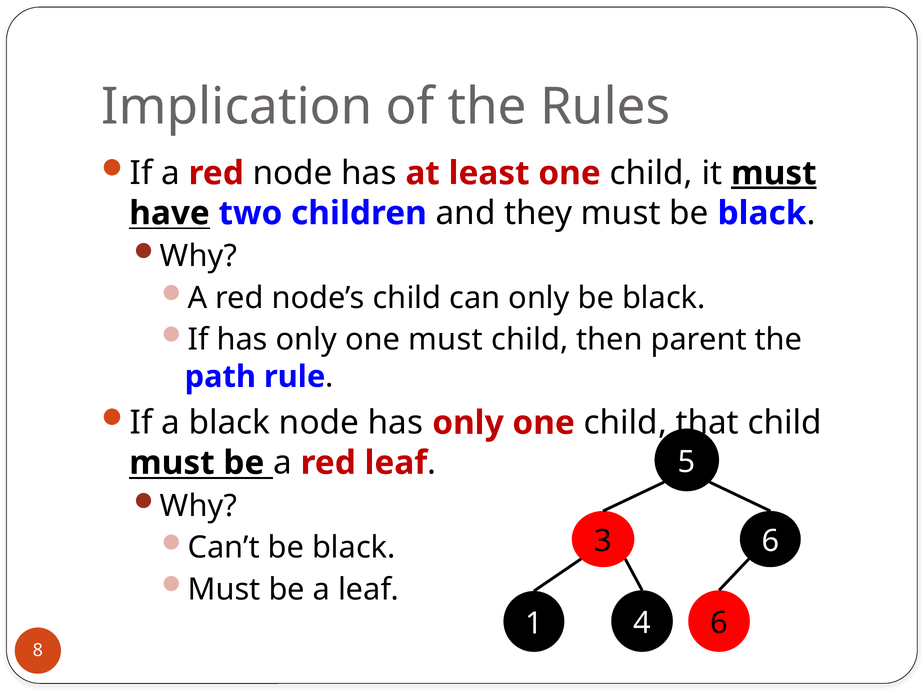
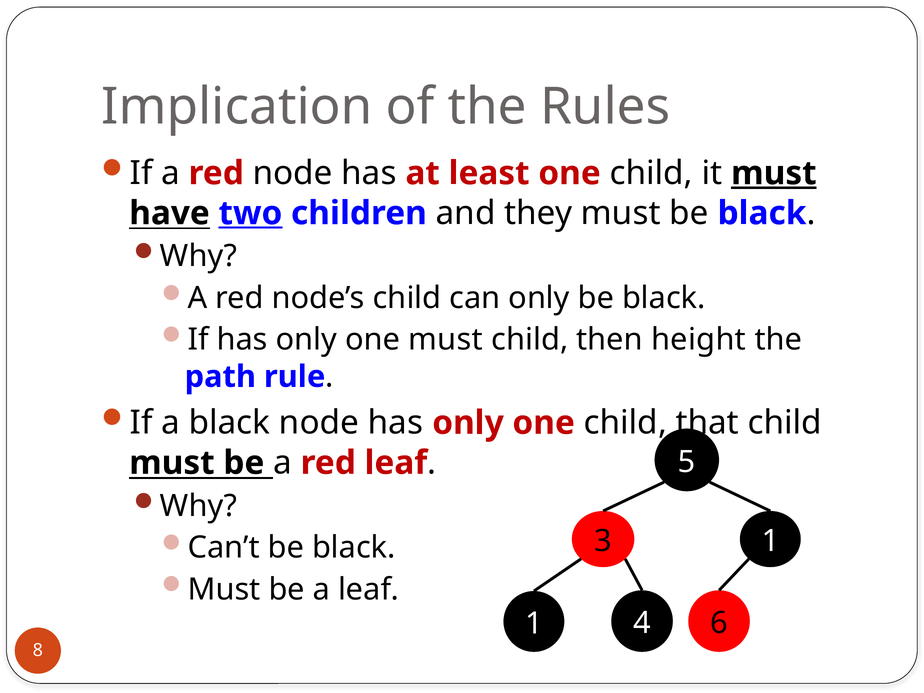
two underline: none -> present
parent: parent -> height
3 6: 6 -> 1
